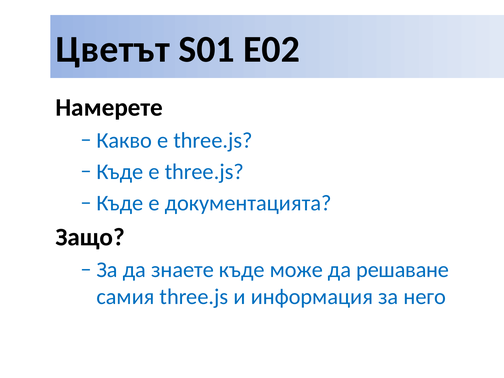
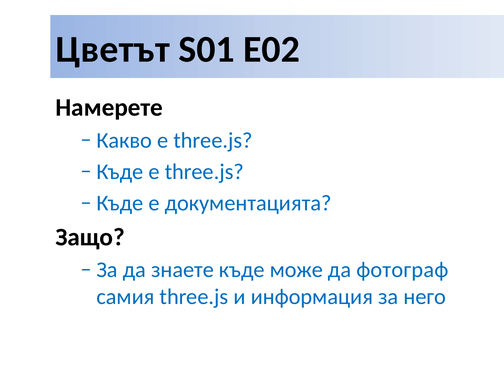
решаване: решаване -> фотограф
